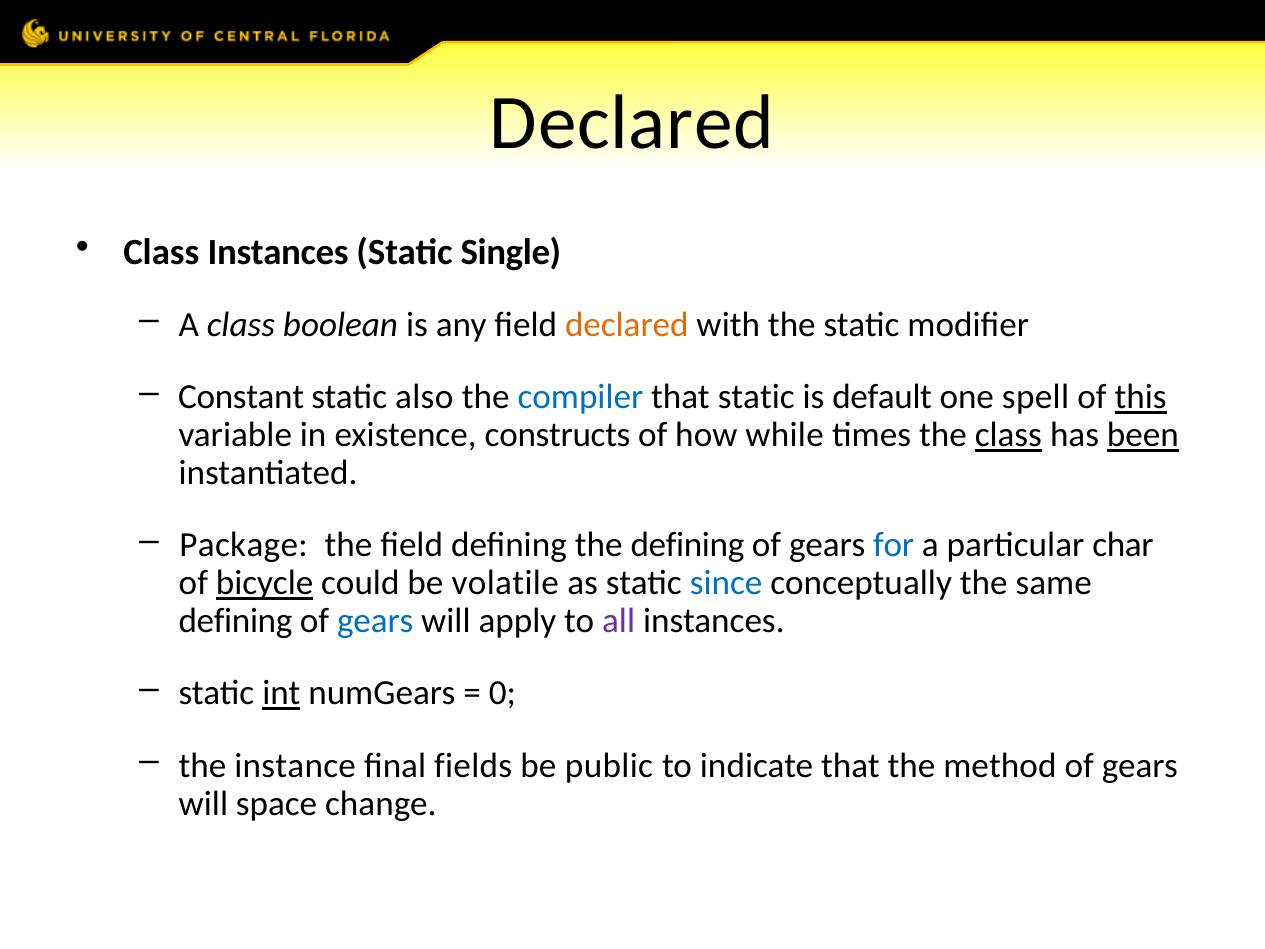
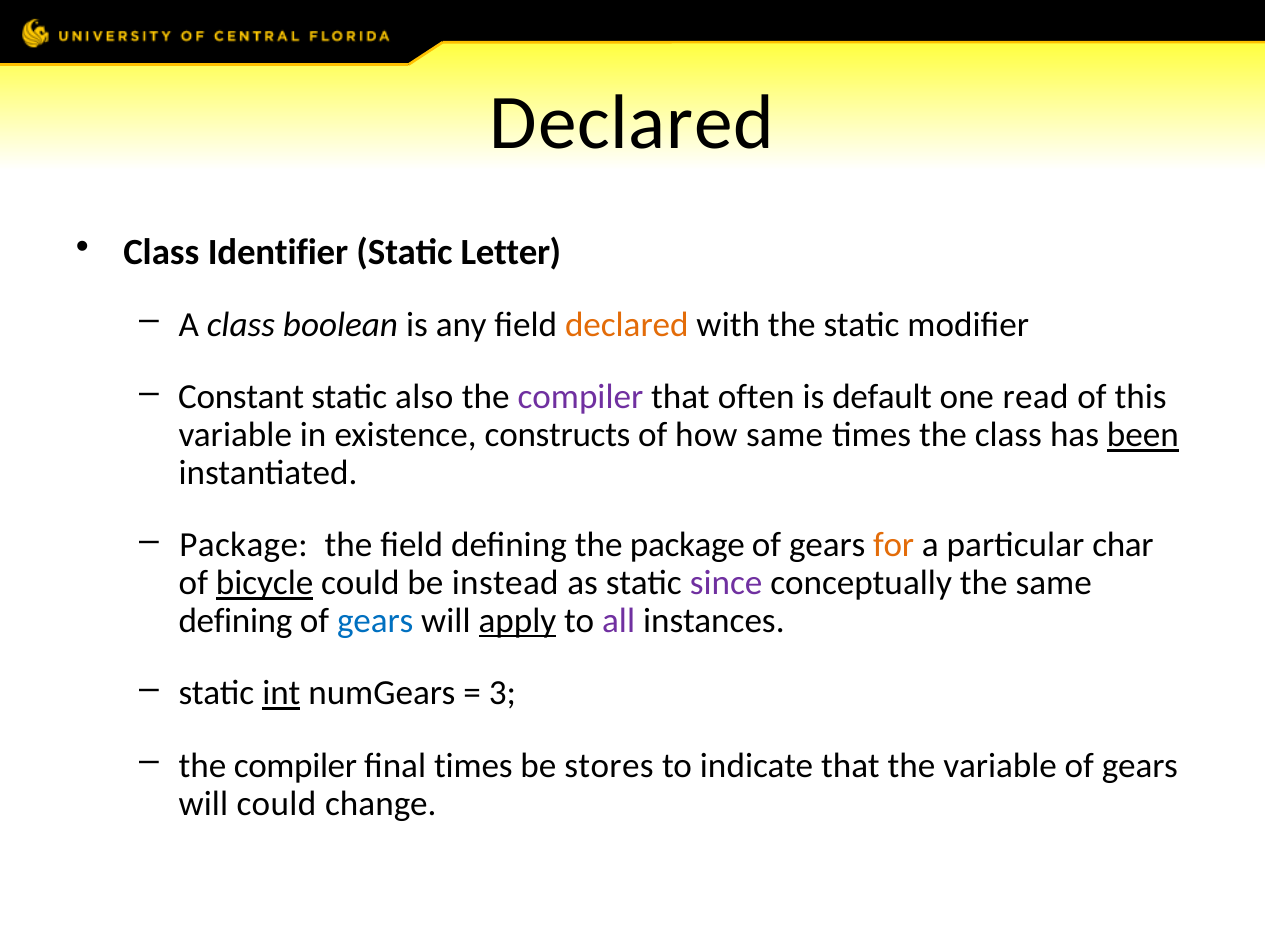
Class Instances: Instances -> Identifier
Single: Single -> Letter
compiler at (580, 397) colour: blue -> purple
that static: static -> often
spell: spell -> read
this underline: present -> none
how while: while -> same
class at (1008, 435) underline: present -> none
the defining: defining -> package
for colour: blue -> orange
volatile: volatile -> instead
since colour: blue -> purple
apply underline: none -> present
0: 0 -> 3
instance at (295, 765): instance -> compiler
final fields: fields -> times
public: public -> stores
the method: method -> variable
will space: space -> could
